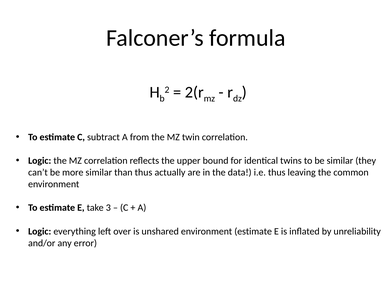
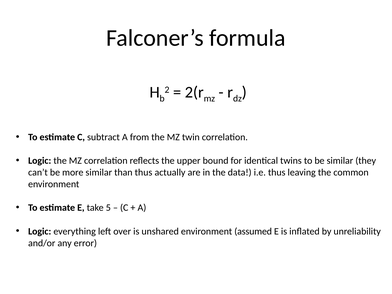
3: 3 -> 5
environment estimate: estimate -> assumed
